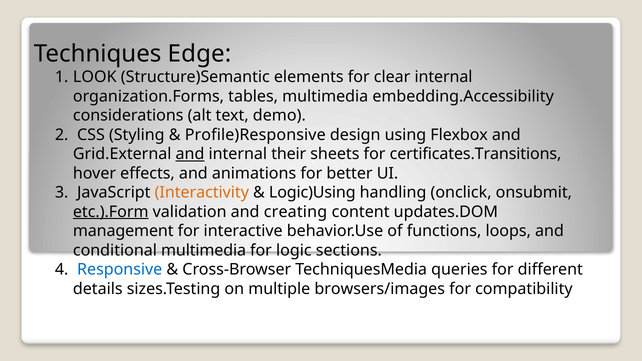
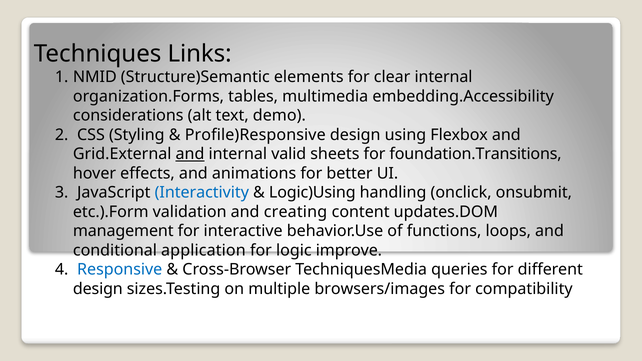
Edge: Edge -> Links
LOOK: LOOK -> NMID
their: their -> valid
certificates.Transitions: certificates.Transitions -> foundation.Transitions
Interactivity colour: orange -> blue
etc.).Form underline: present -> none
conditional multimedia: multimedia -> application
sections: sections -> improve
details at (98, 289): details -> design
